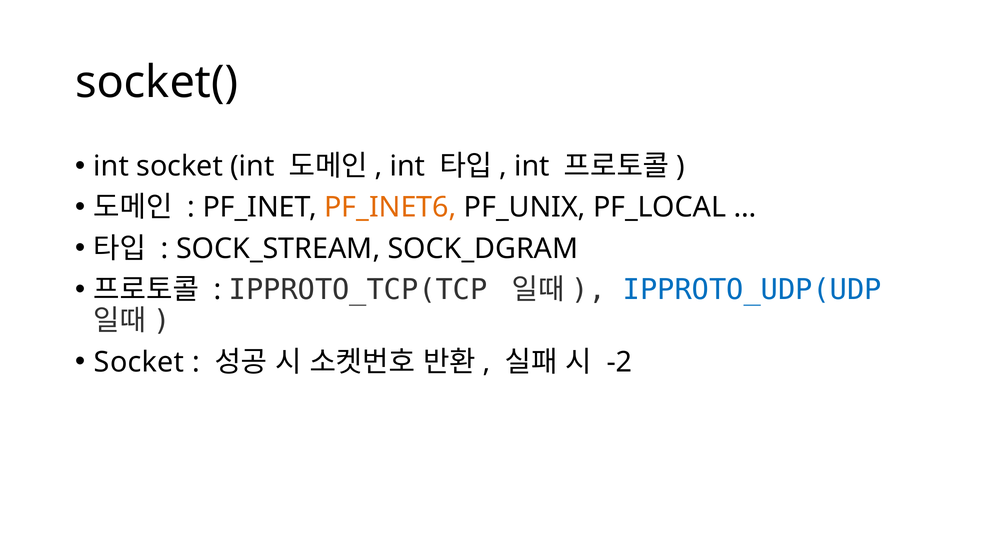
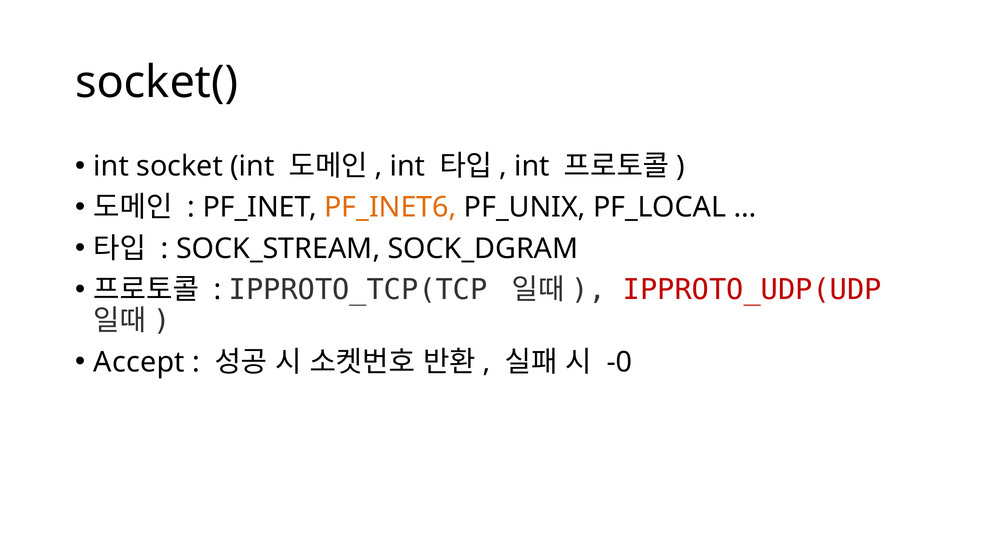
IPPROTO_UDP(UDP colour: blue -> red
Socket at (139, 362): Socket -> Accept
-2: -2 -> -0
